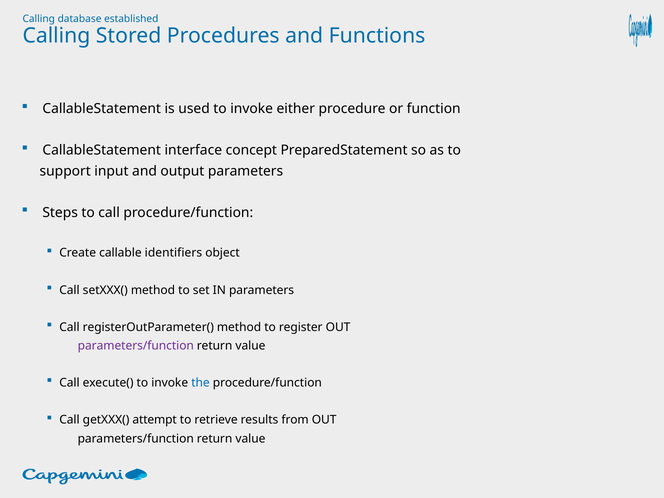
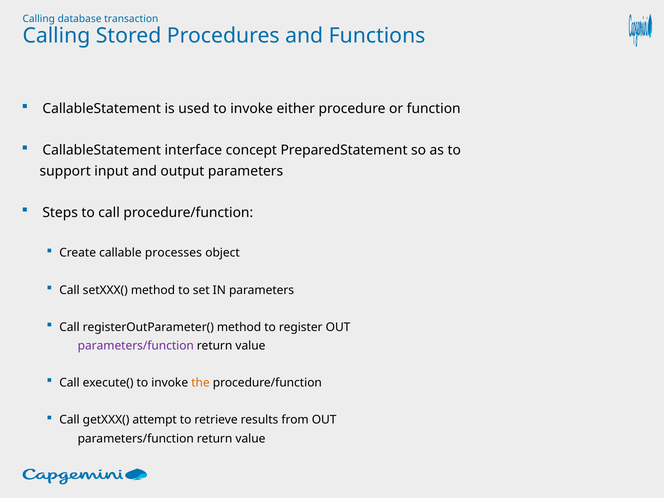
established: established -> transaction
identifiers: identifiers -> processes
the colour: blue -> orange
